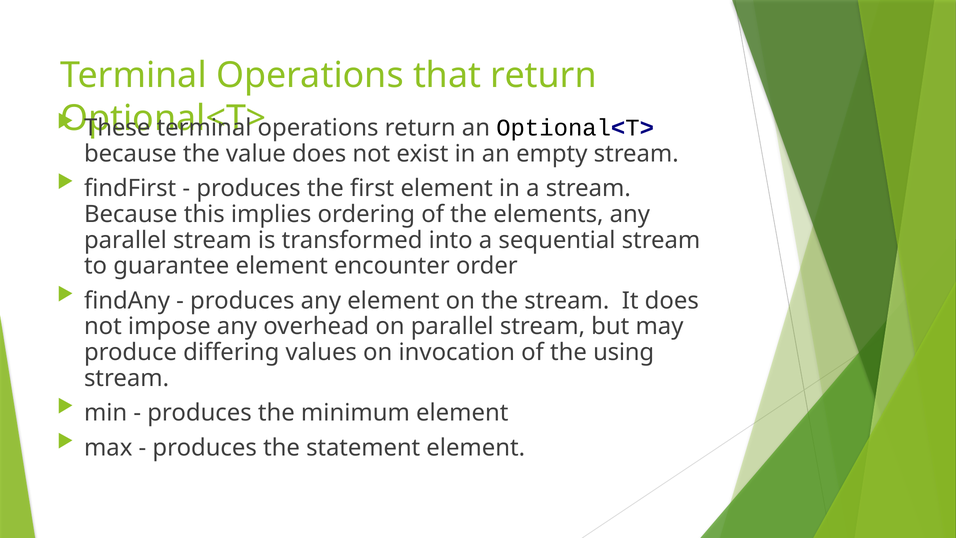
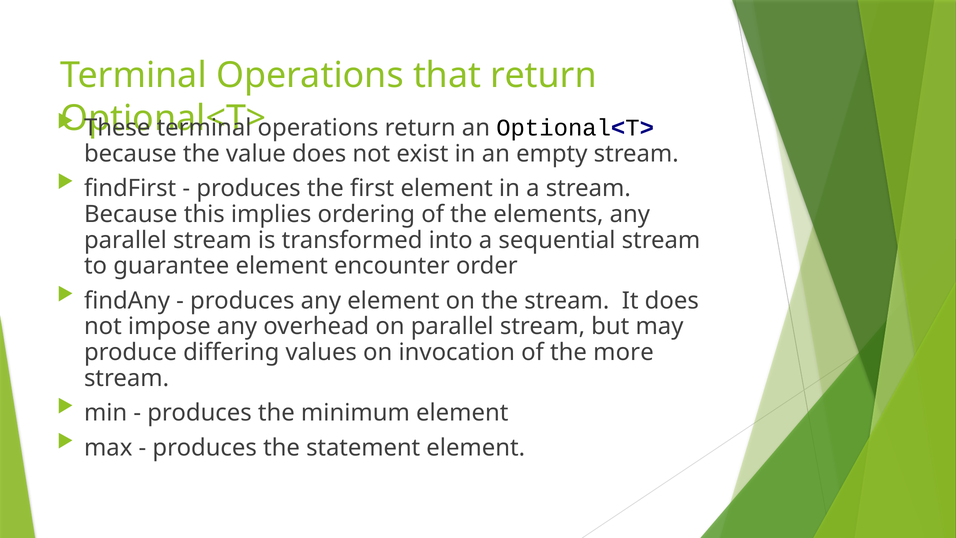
using: using -> more
